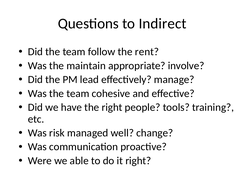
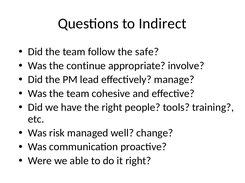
rent: rent -> safe
maintain: maintain -> continue
